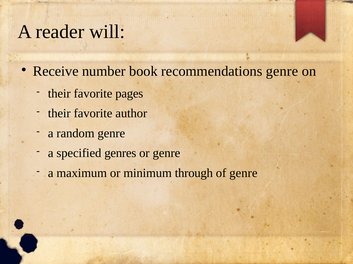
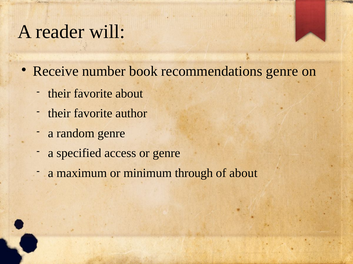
favorite pages: pages -> about
genres: genres -> access
of genre: genre -> about
